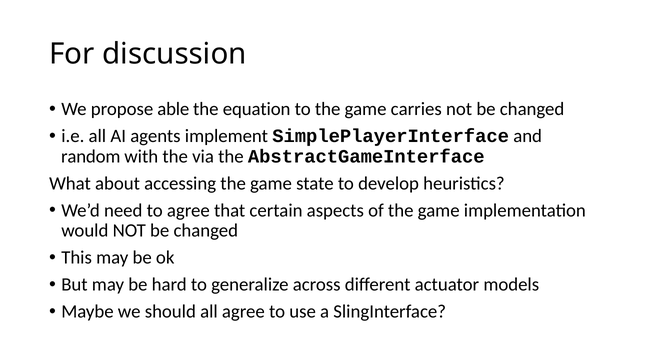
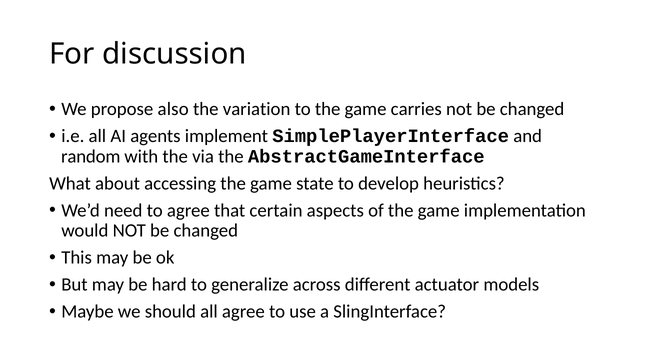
able: able -> also
equation: equation -> variation
